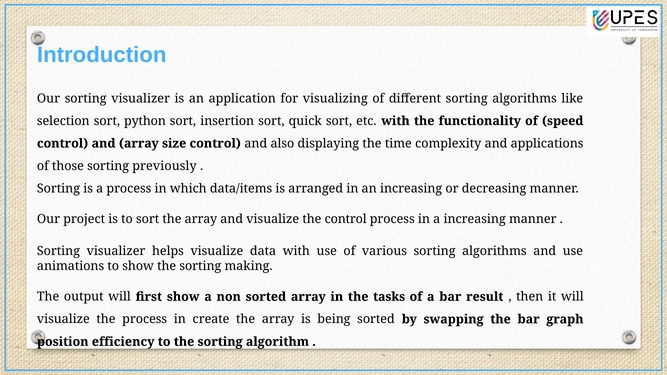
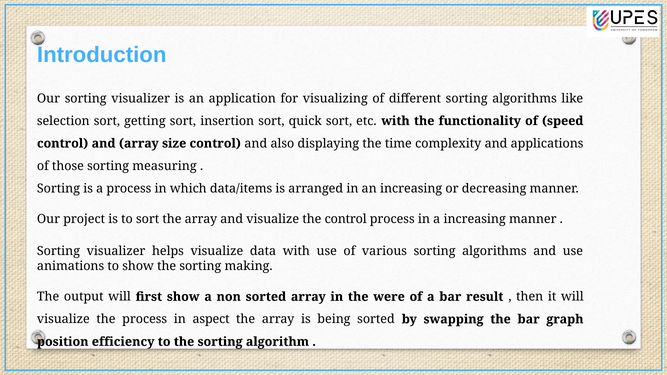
python: python -> getting
previously: previously -> measuring
tasks: tasks -> were
create: create -> aspect
